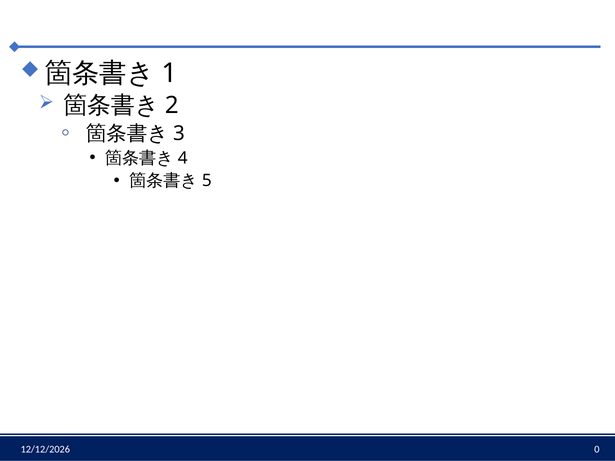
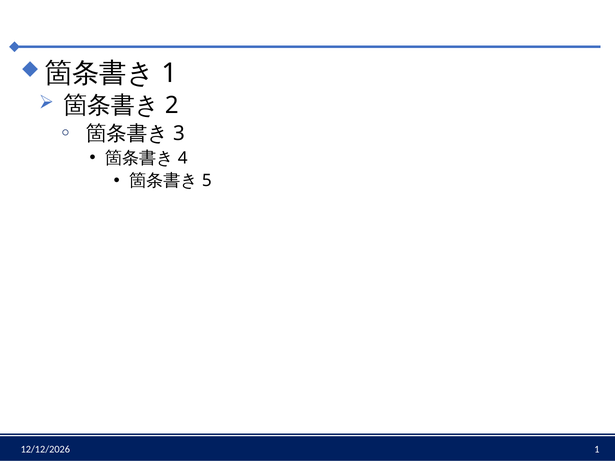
0 at (597, 450): 0 -> 1
